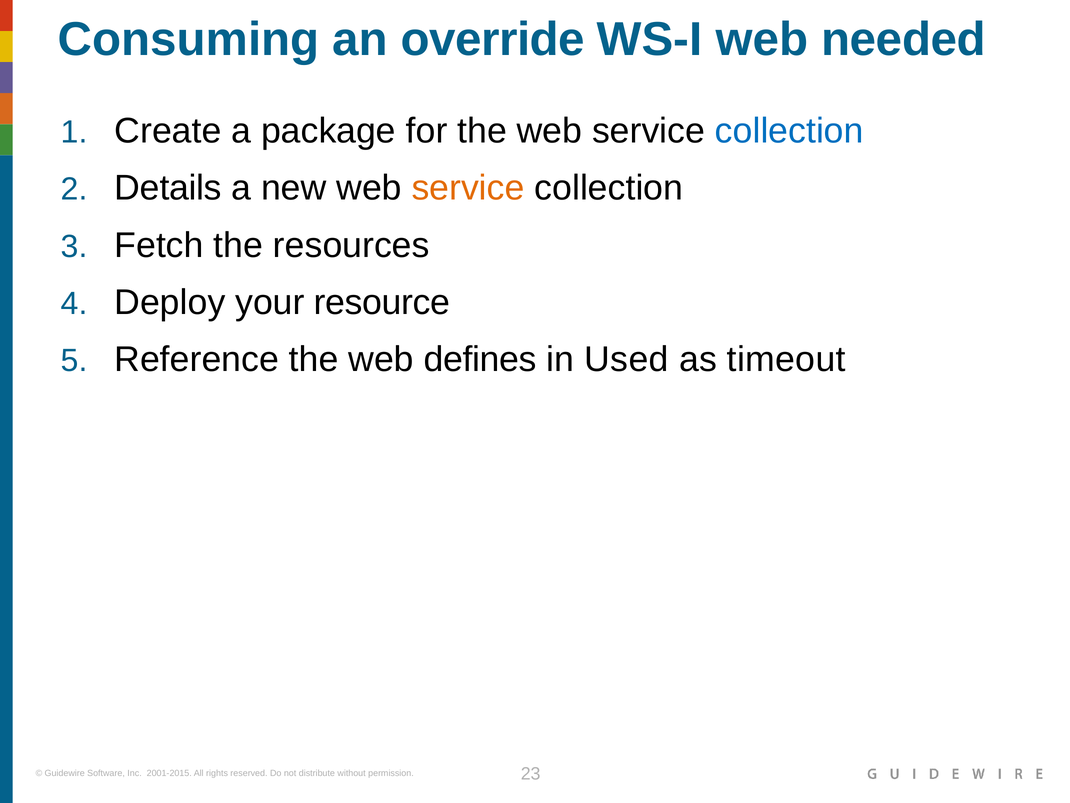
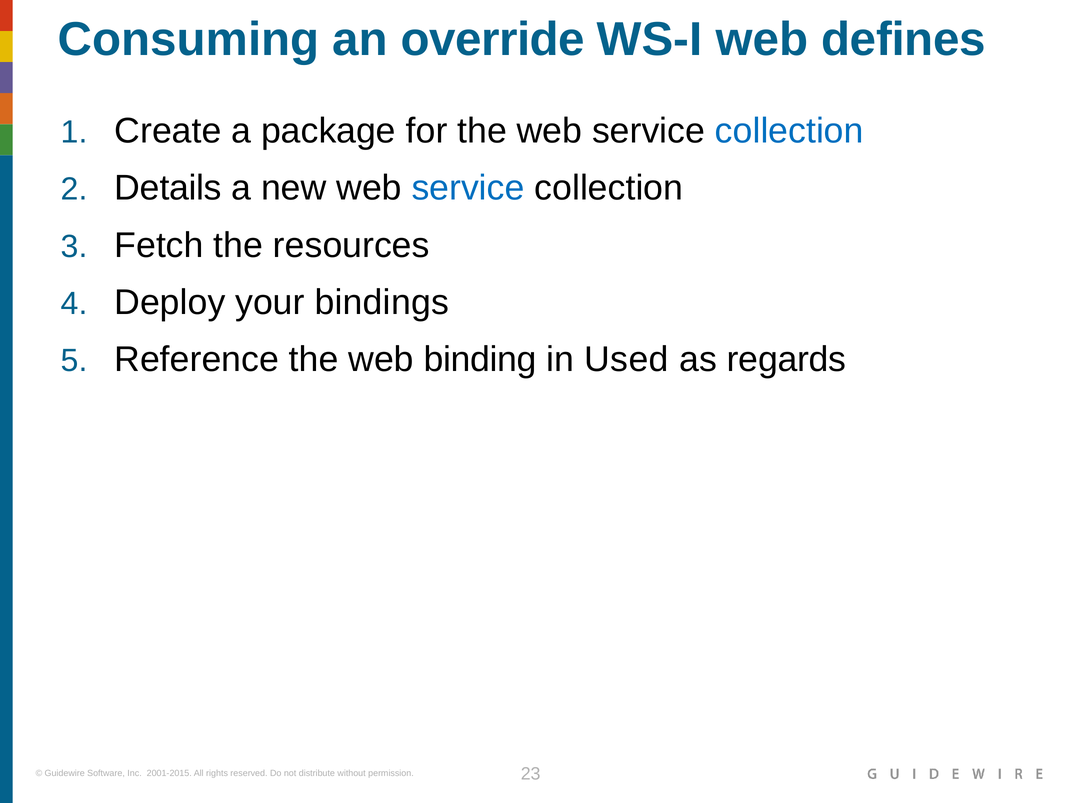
needed: needed -> defines
service at (468, 188) colour: orange -> blue
resource: resource -> bindings
defines: defines -> binding
timeout: timeout -> regards
